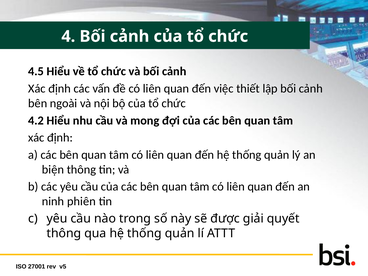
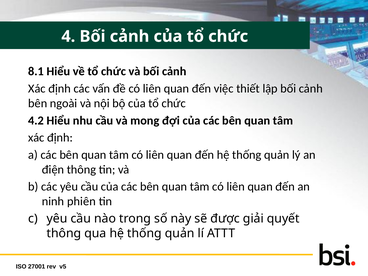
4.5: 4.5 -> 8.1
biện: biện -> điện
